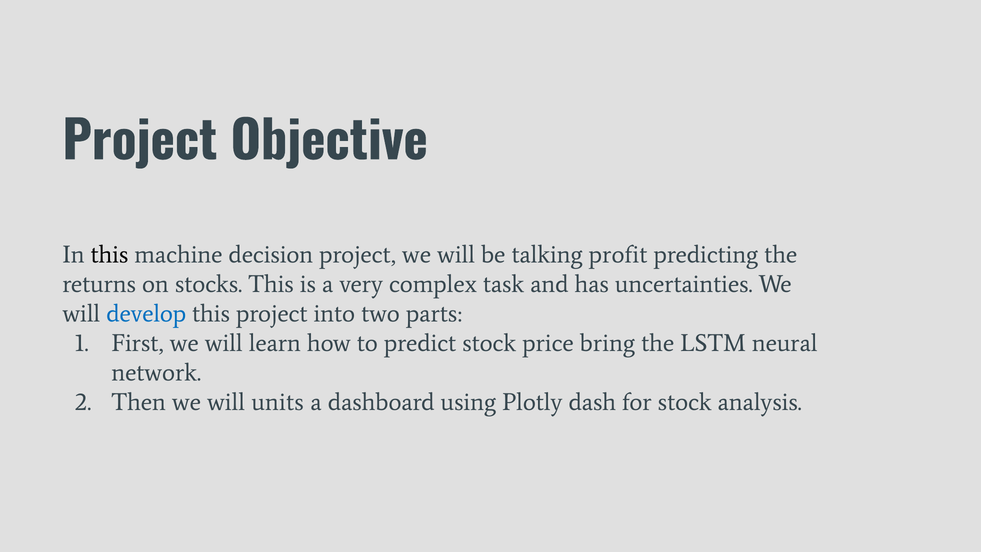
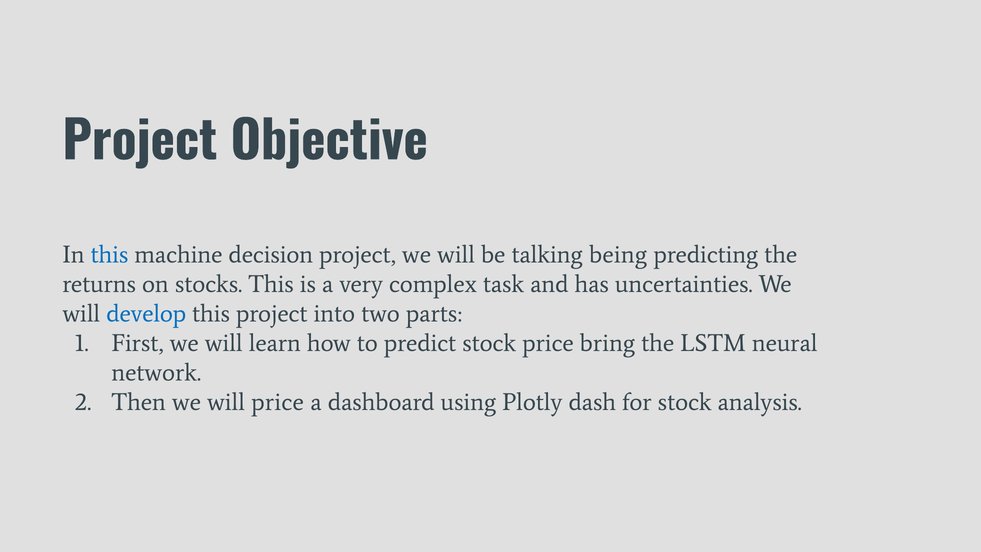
this at (109, 255) colour: black -> blue
profit: profit -> being
will units: units -> price
